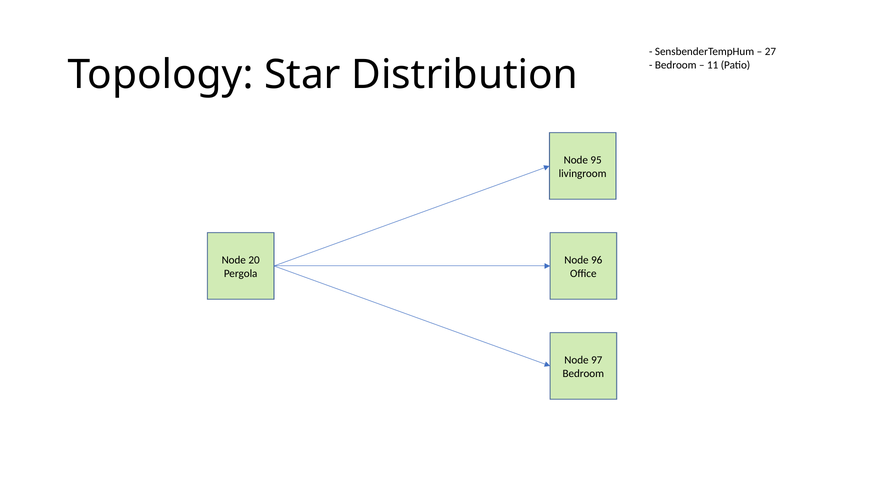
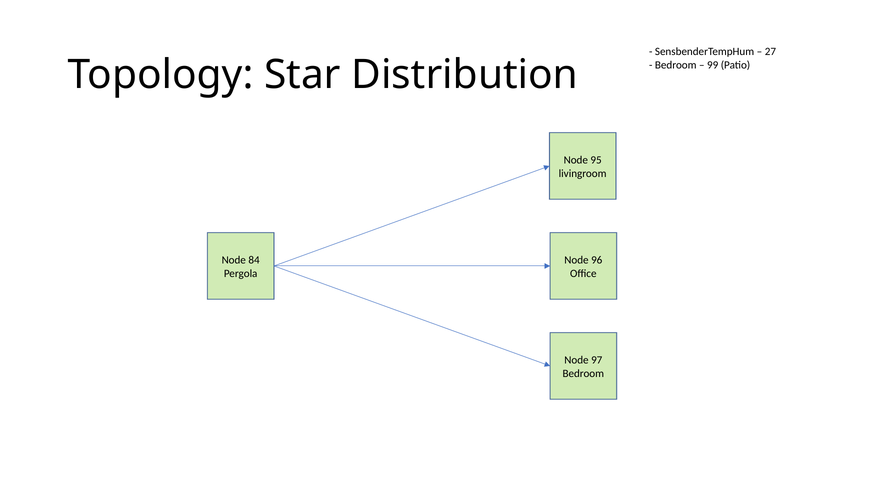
11: 11 -> 99
20: 20 -> 84
